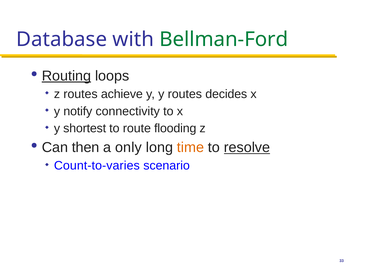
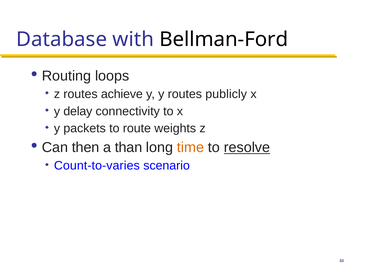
Bellman-Ford colour: green -> black
Routing underline: present -> none
decides: decides -> publicly
notify: notify -> delay
shortest: shortest -> packets
flooding: flooding -> weights
only: only -> than
